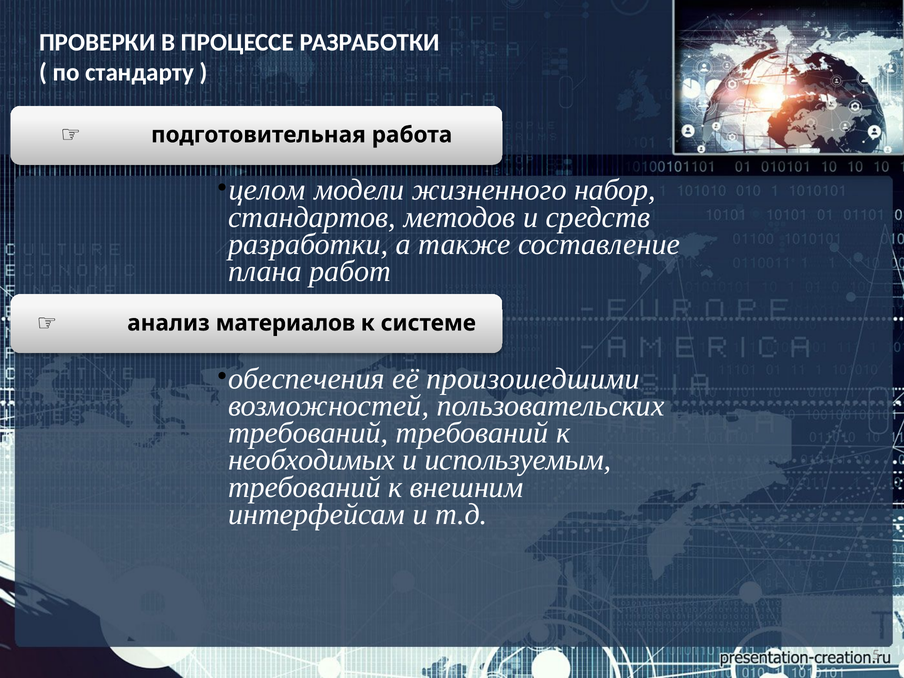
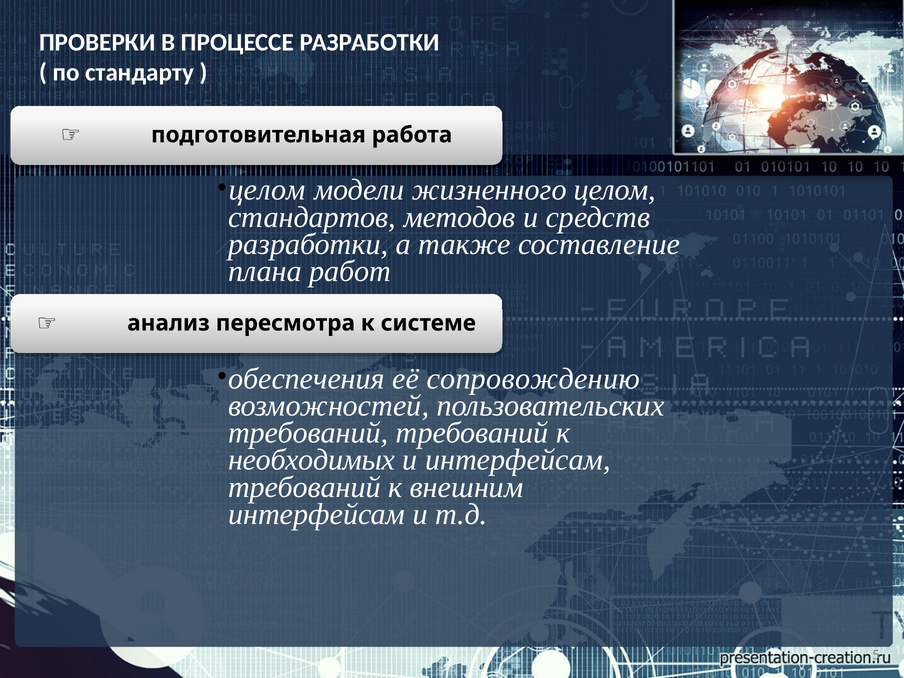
жизненного набор: набор -> целом
материалов: материалов -> пересмотра
произошедшими: произошедшими -> сопровождению
и используемым: используемым -> интерфейсам
